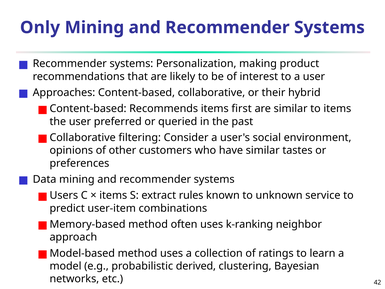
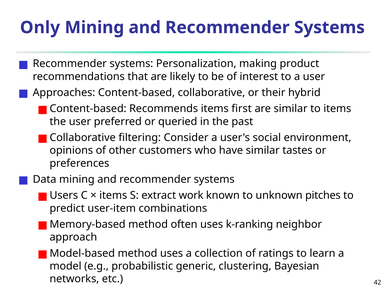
rules: rules -> work
service: service -> pitches
derived: derived -> generic
